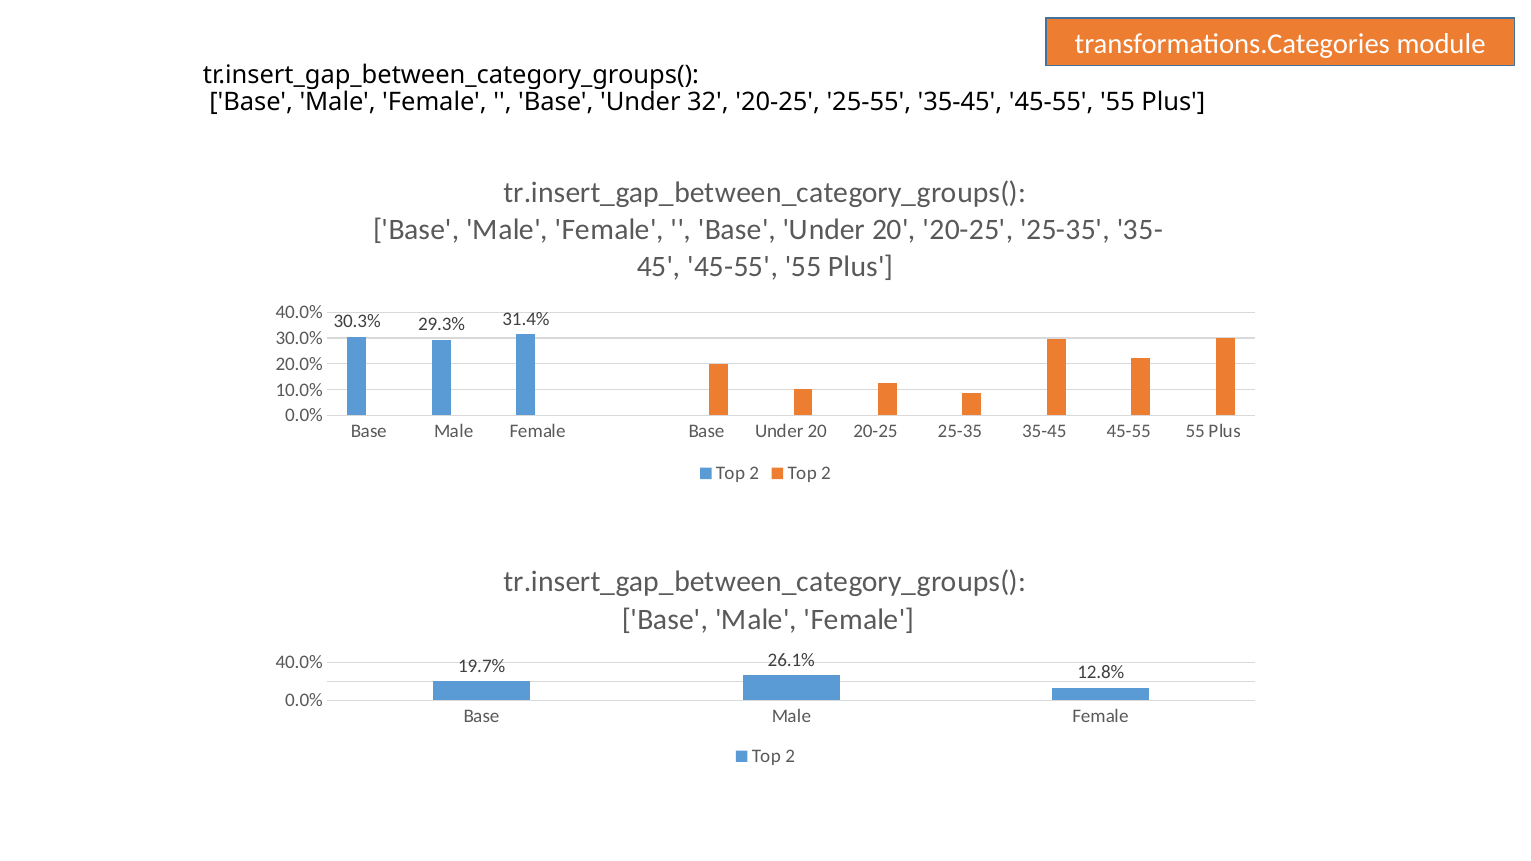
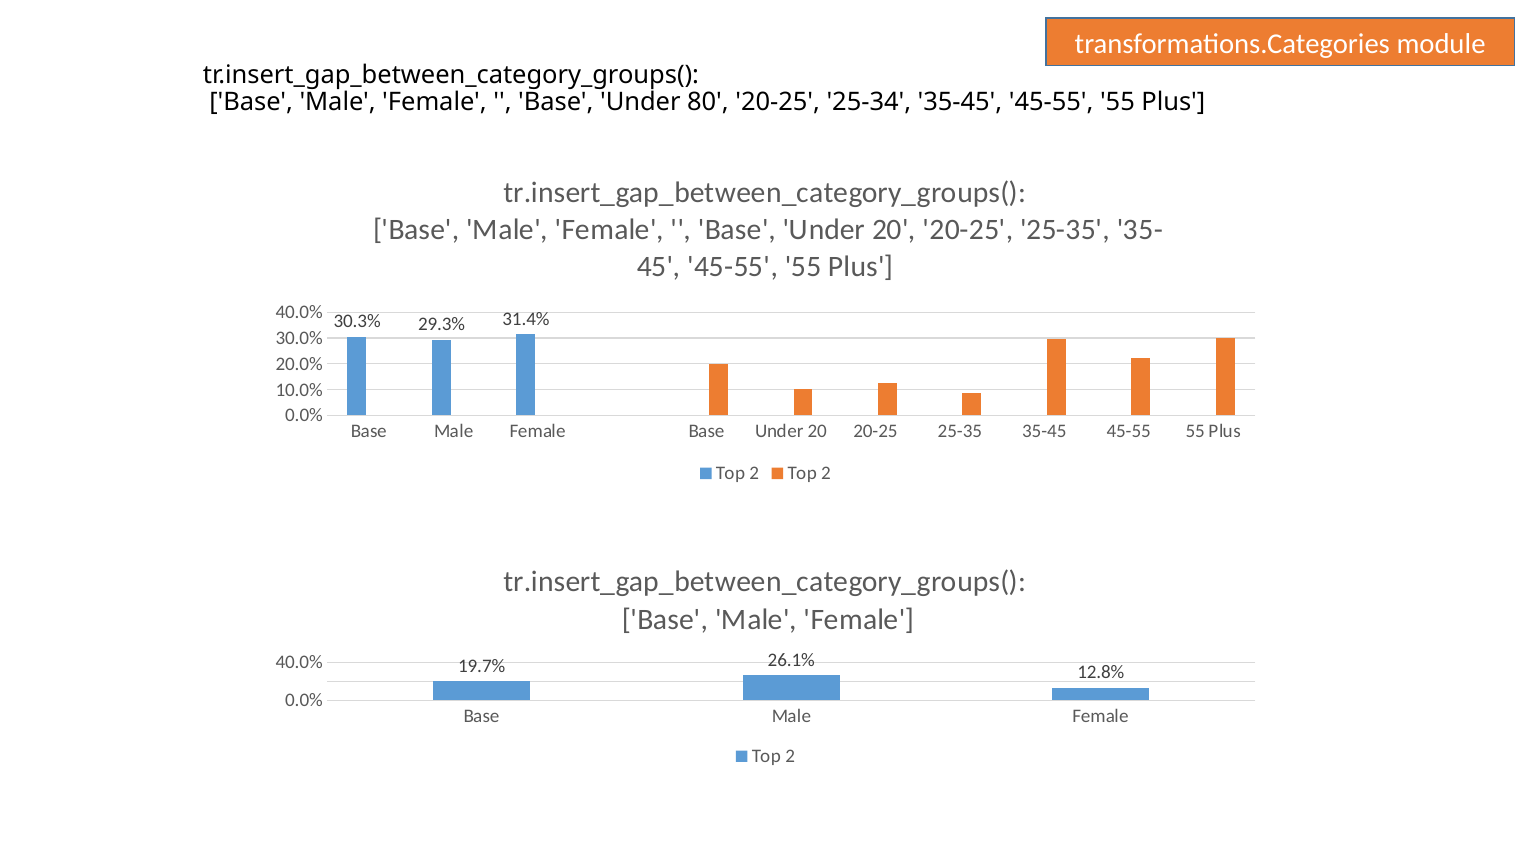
32: 32 -> 80
25-55: 25-55 -> 25-34
